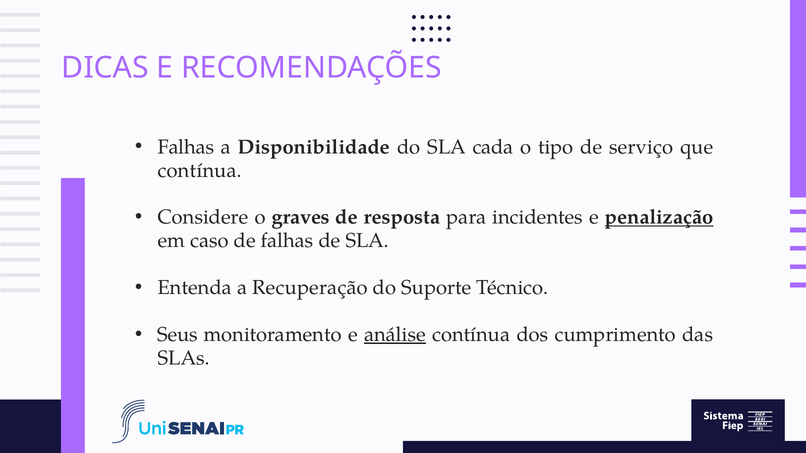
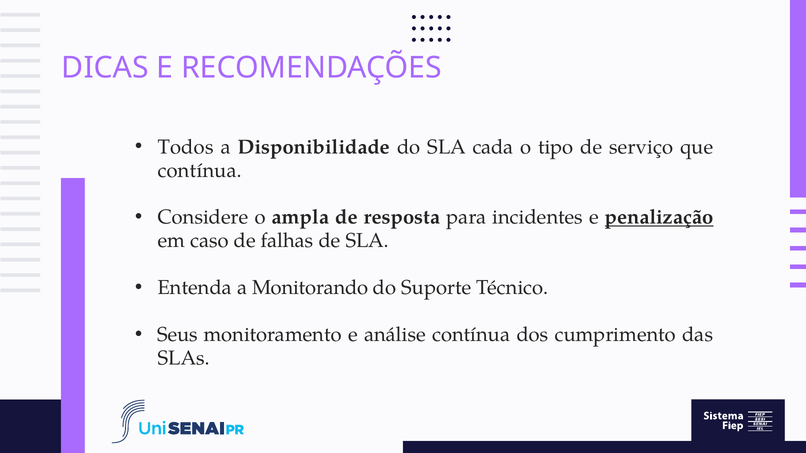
Falhas at (186, 147): Falhas -> Todos
graves: graves -> ampla
Recuperação: Recuperação -> Monitorando
análise underline: present -> none
